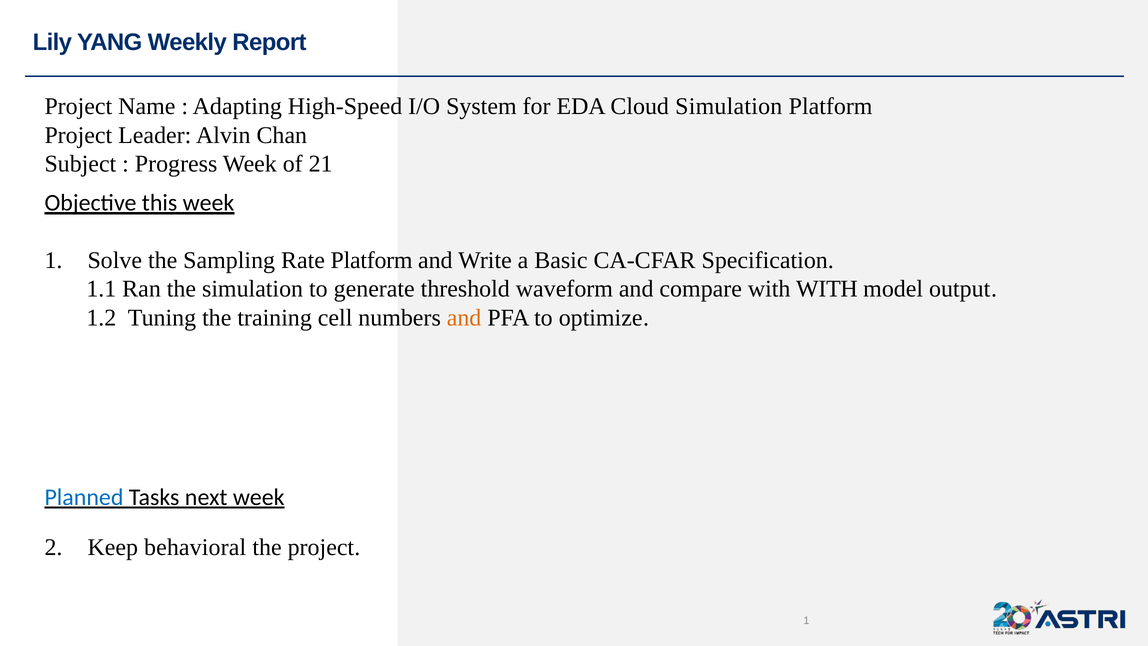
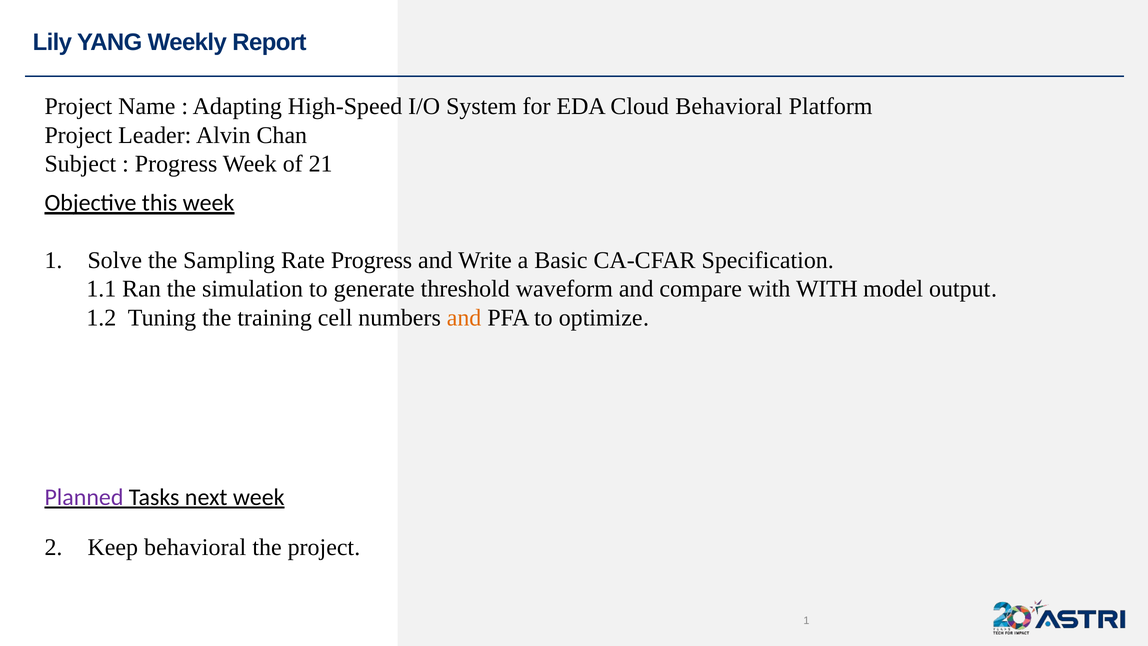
Cloud Simulation: Simulation -> Behavioral
Rate Platform: Platform -> Progress
Planned colour: blue -> purple
